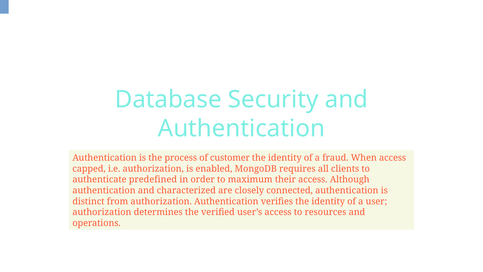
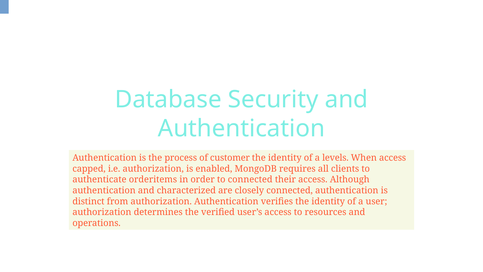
fraud: fraud -> levels
predefined: predefined -> orderitems
to maximum: maximum -> connected
